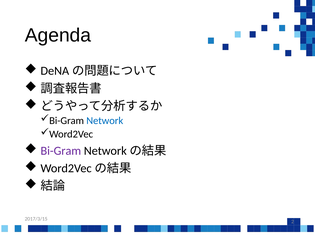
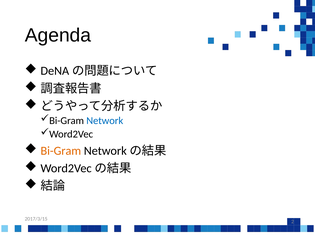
Bi-Gram at (61, 151) colour: purple -> orange
